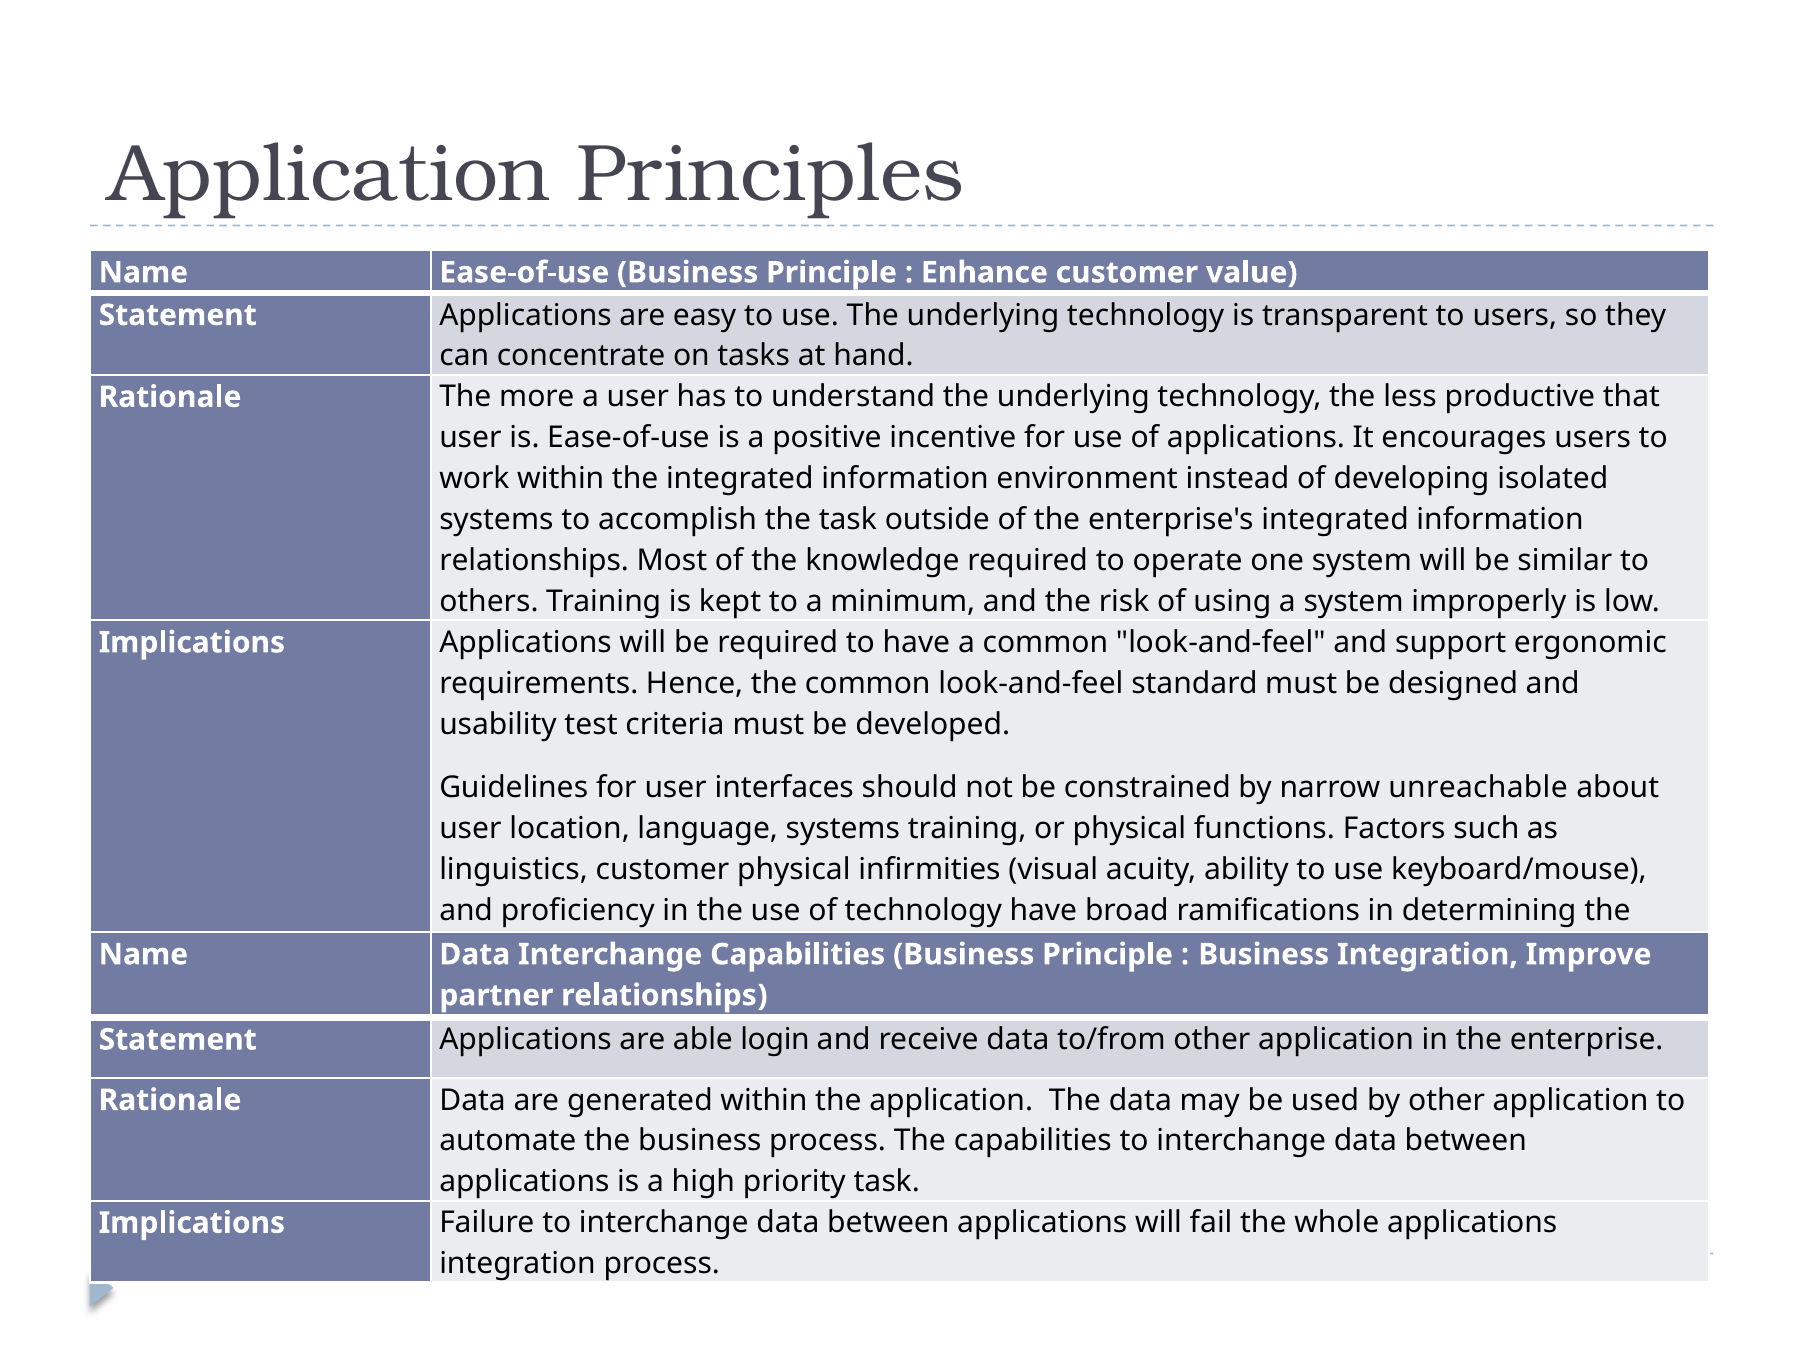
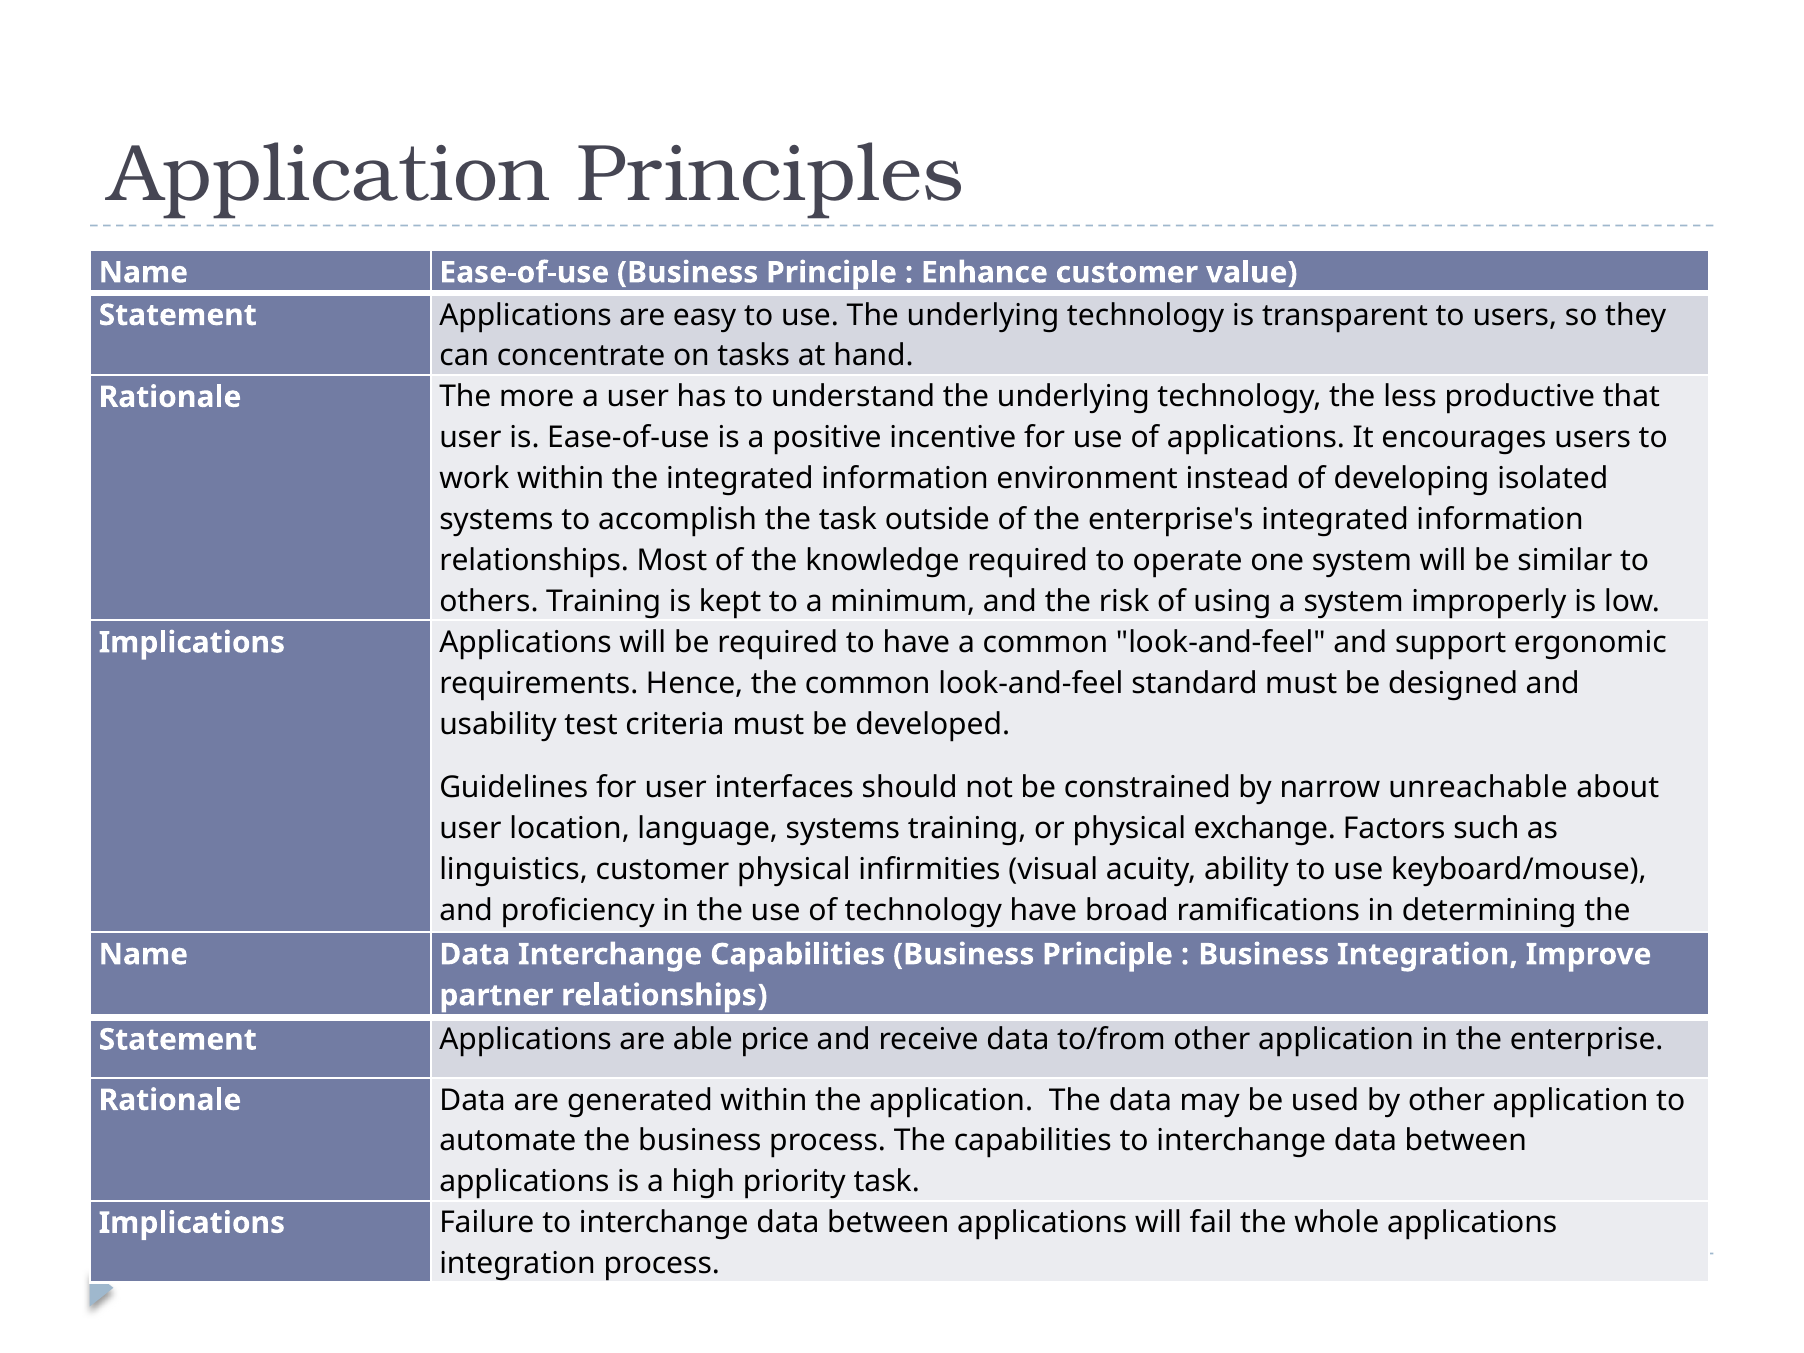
functions: functions -> exchange
login: login -> price
